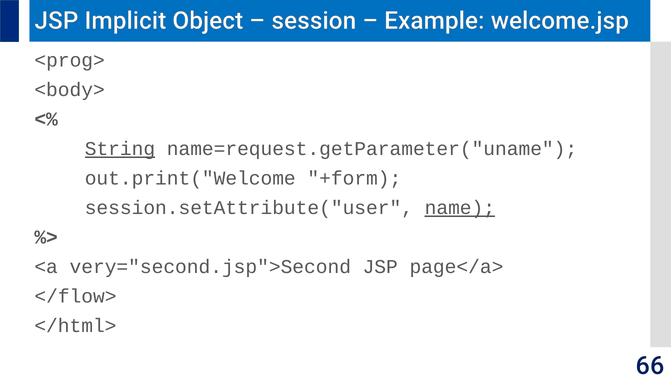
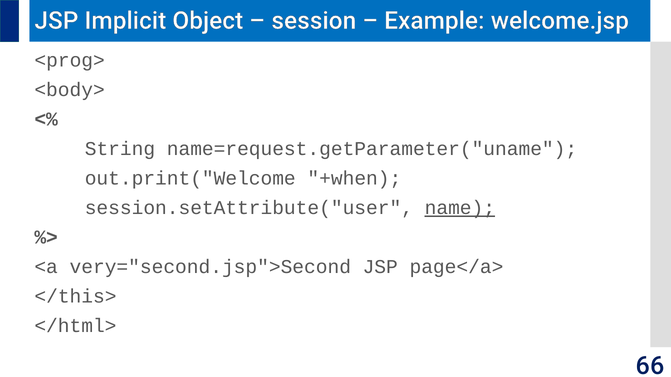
String underline: present -> none
+form: +form -> +when
</flow>: </flow> -> </this>
